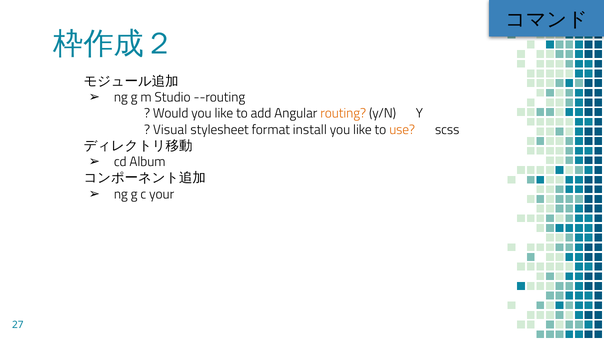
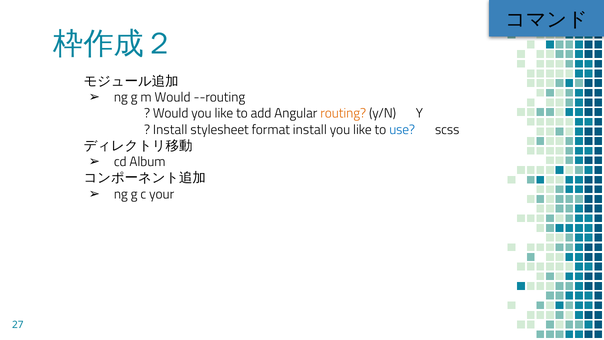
m Studio: Studio -> Would
Visual at (170, 130): Visual -> Install
use colour: orange -> blue
